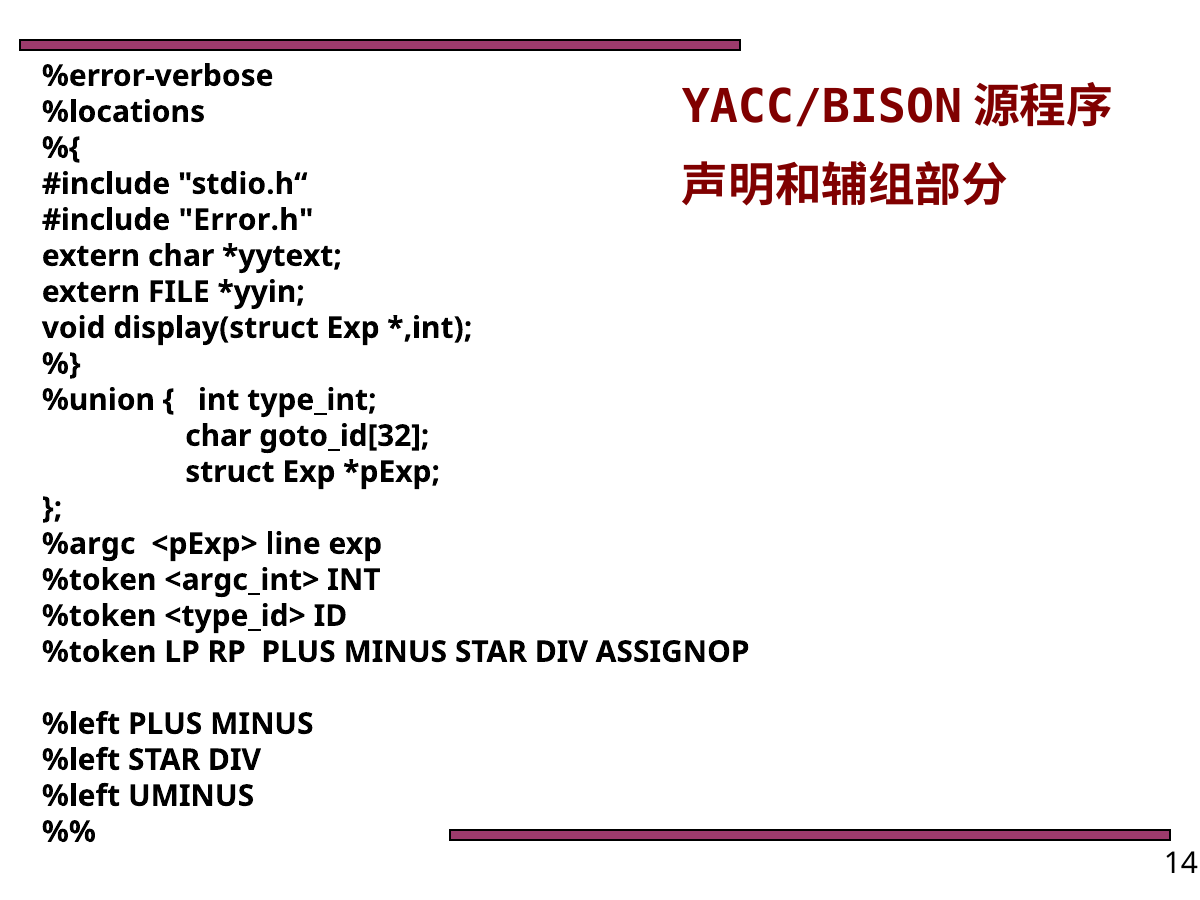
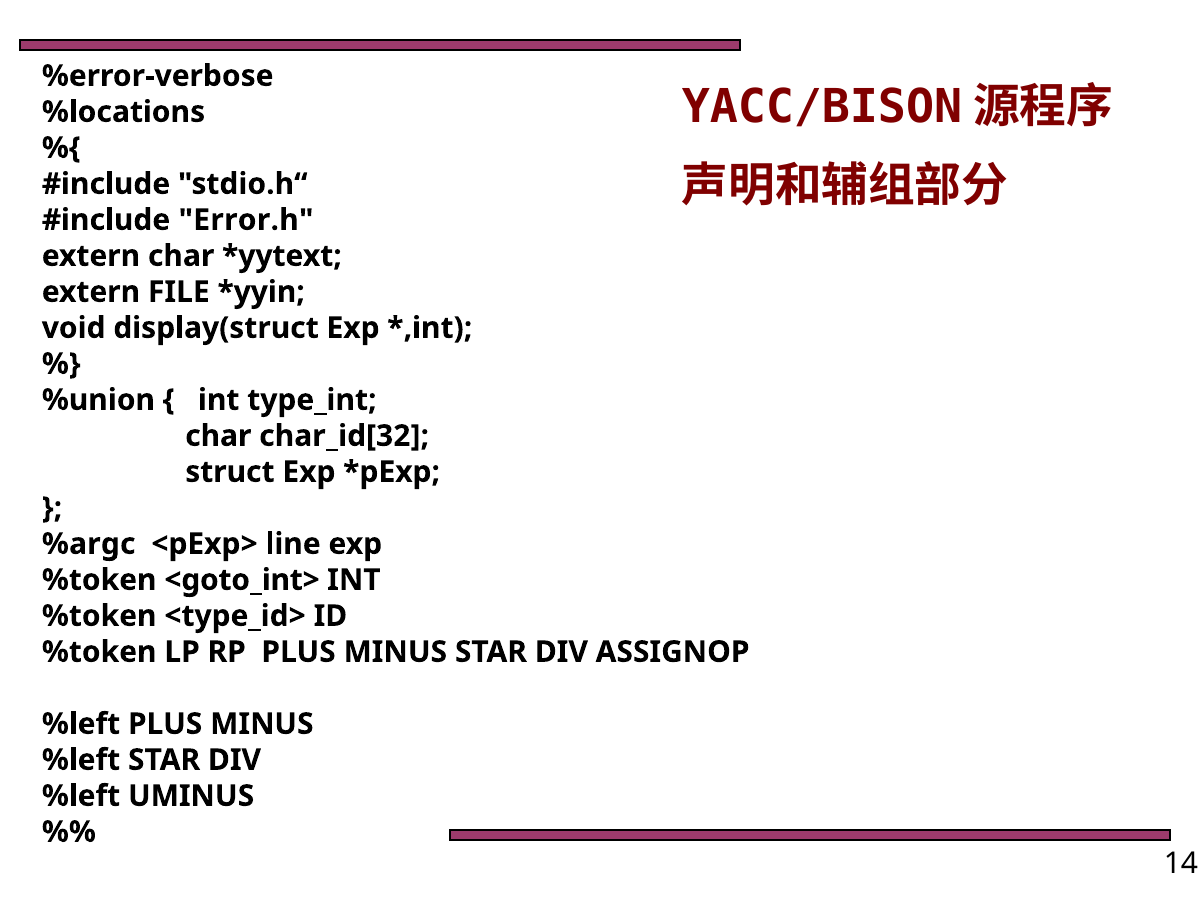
goto_id[32: goto_id[32 -> char_id[32
<argc_int>: <argc_int> -> <goto_int>
